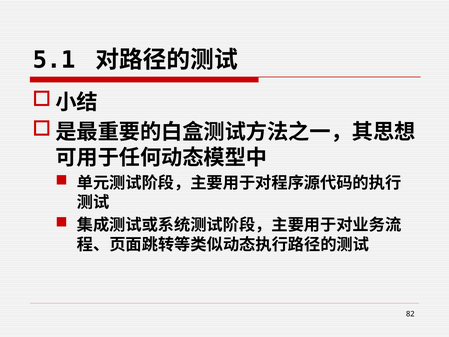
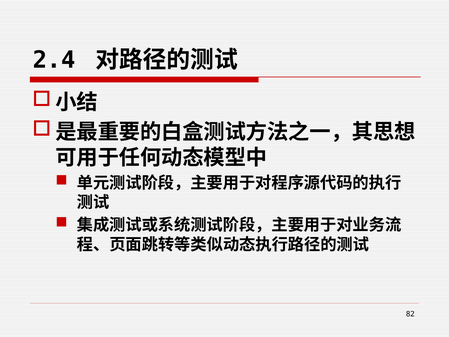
5.1: 5.1 -> 2.4
